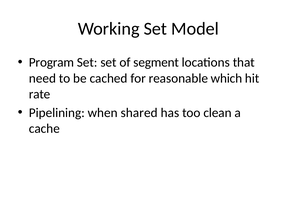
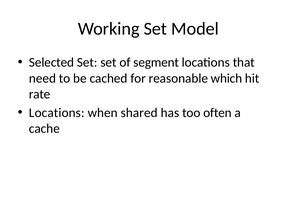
Program: Program -> Selected
Pipelining at (57, 113): Pipelining -> Locations
clean: clean -> often
